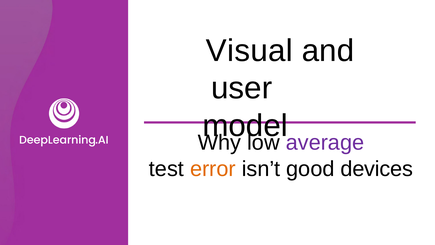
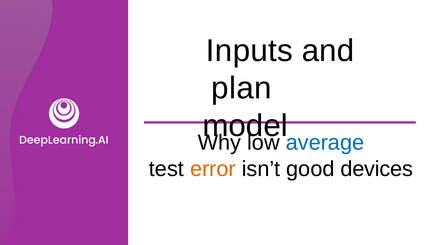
Visual: Visual -> Inputs
user: user -> plan
average colour: purple -> blue
